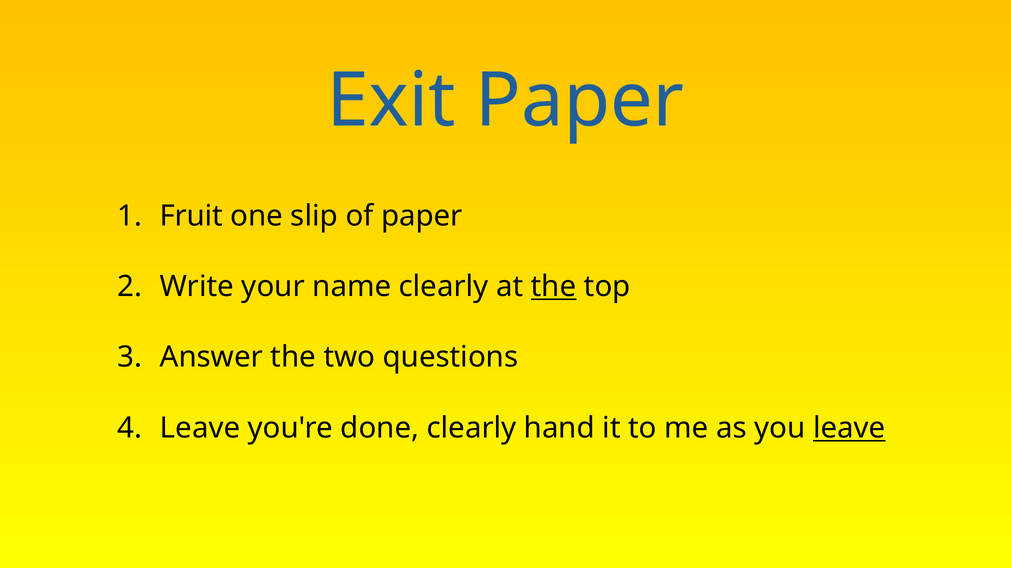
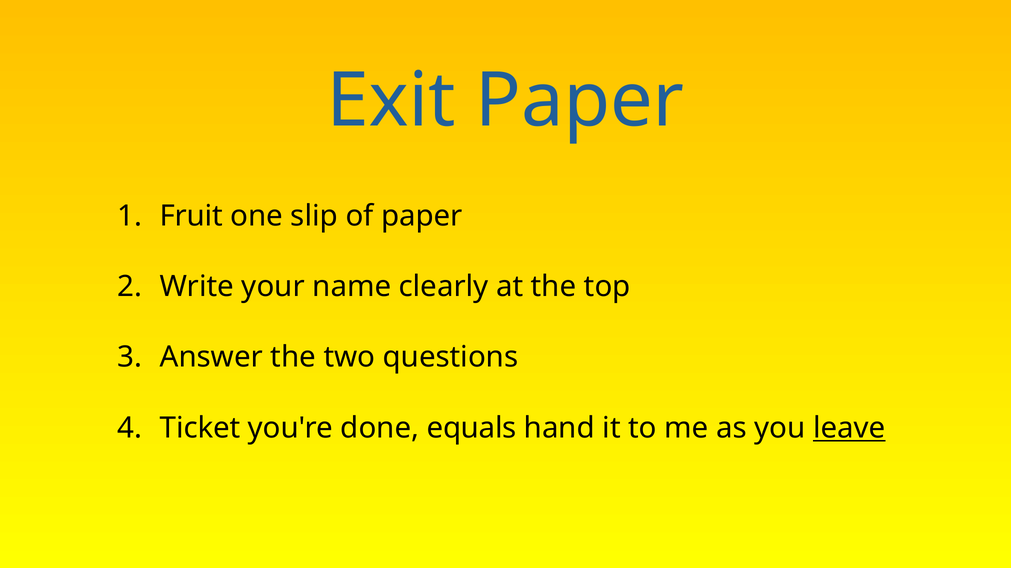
the at (554, 287) underline: present -> none
Leave at (200, 428): Leave -> Ticket
done clearly: clearly -> equals
